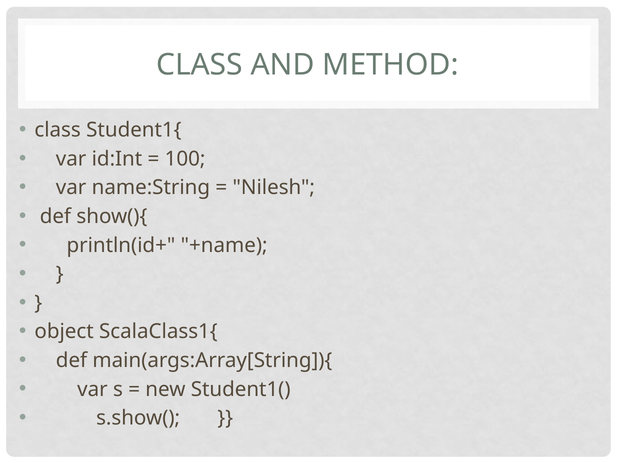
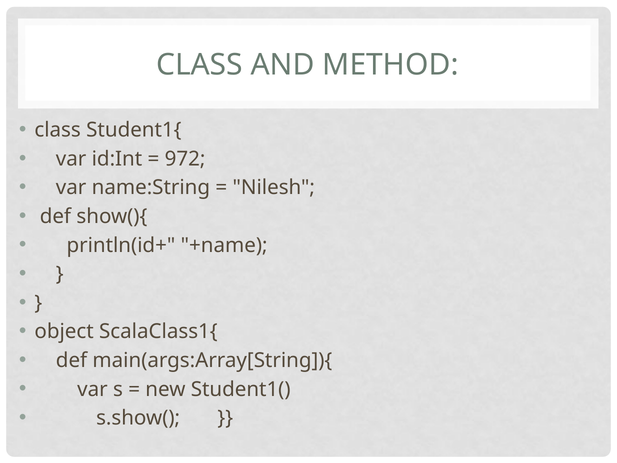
100: 100 -> 972
